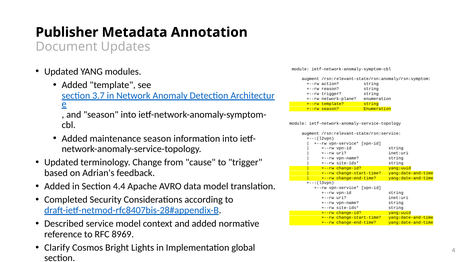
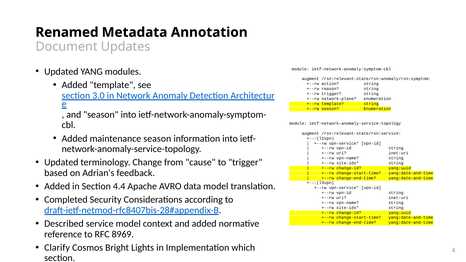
Publisher: Publisher -> Renamed
3.7: 3.7 -> 3.0
global: global -> which
